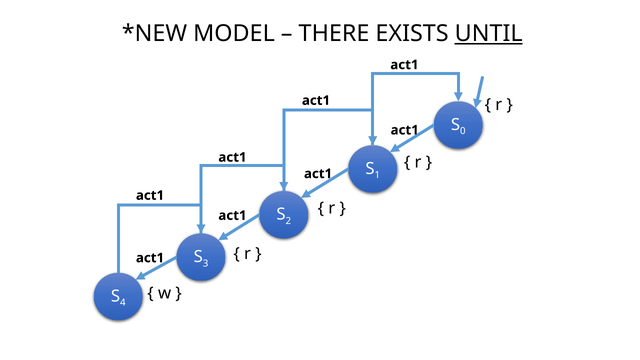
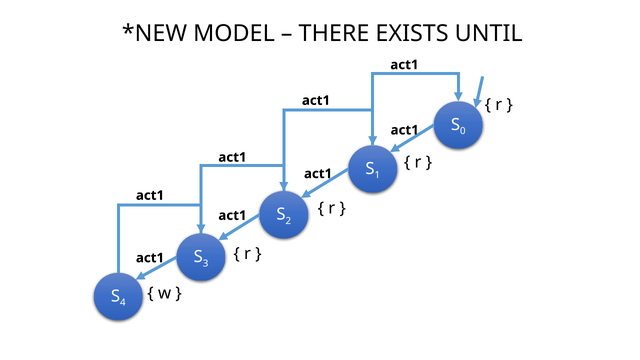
UNTIL underline: present -> none
